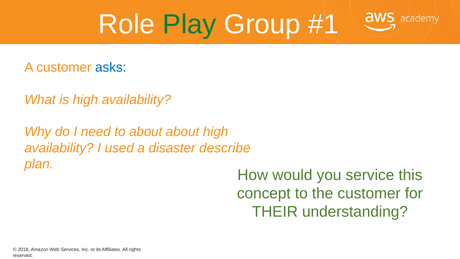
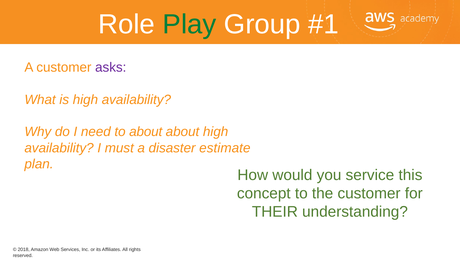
asks colour: blue -> purple
used: used -> must
describe: describe -> estimate
